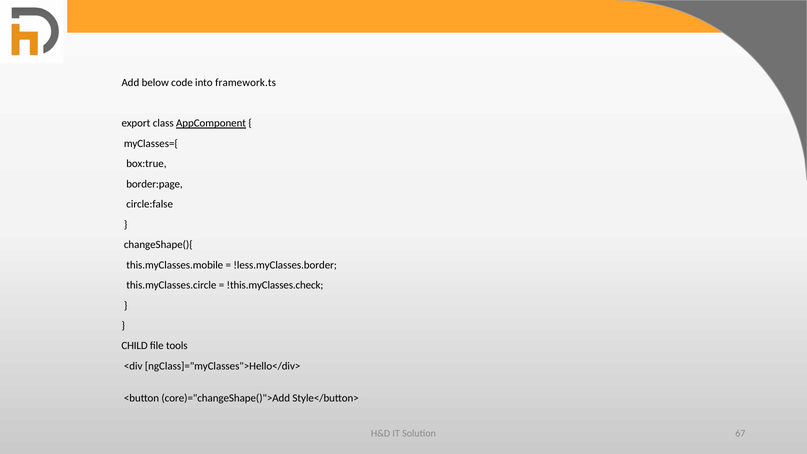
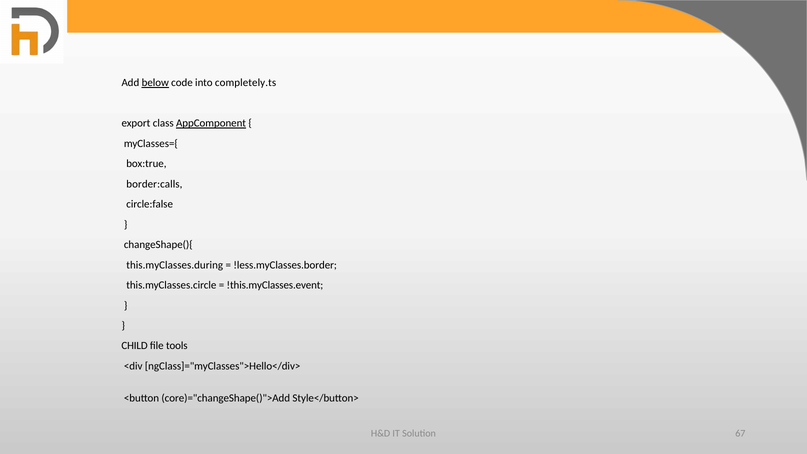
below underline: none -> present
framework.ts: framework.ts -> completely.ts
border:page: border:page -> border:calls
this.myClasses.mobile: this.myClasses.mobile -> this.myClasses.during
!this.myClasses.check: !this.myClasses.check -> !this.myClasses.event
